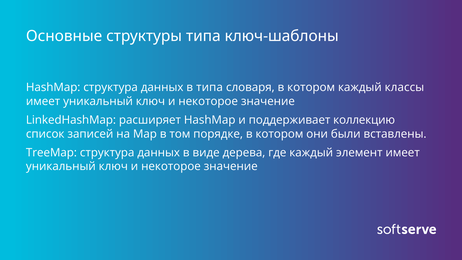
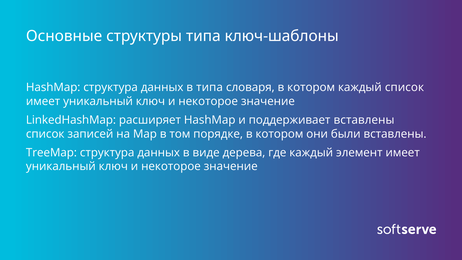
каждый классы: классы -> список
поддерживает коллекцию: коллекцию -> вставлены
